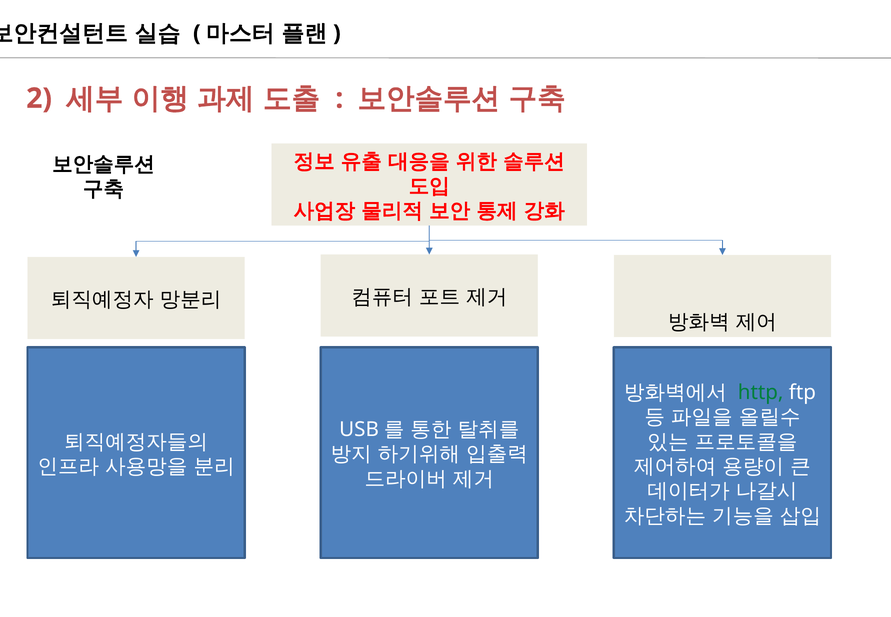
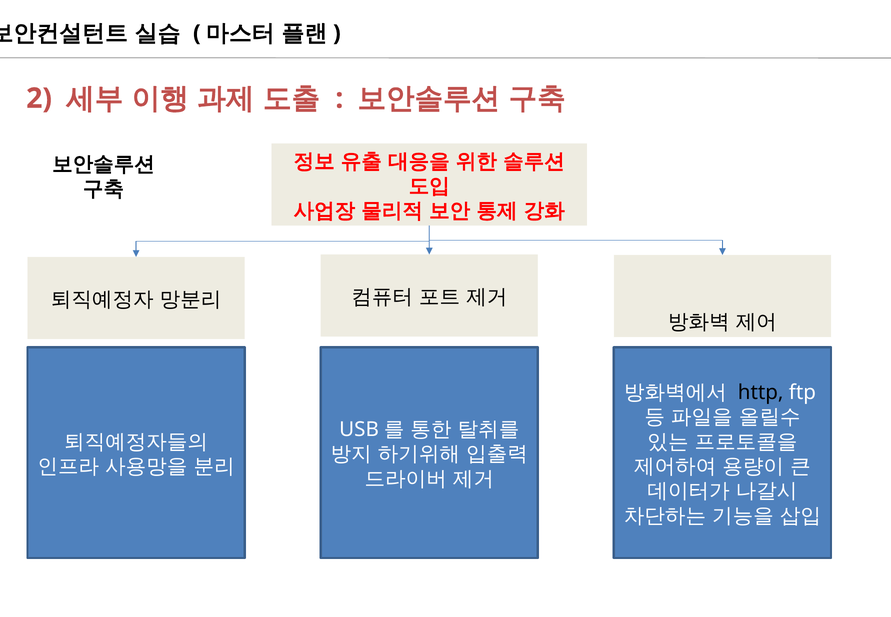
http colour: green -> black
